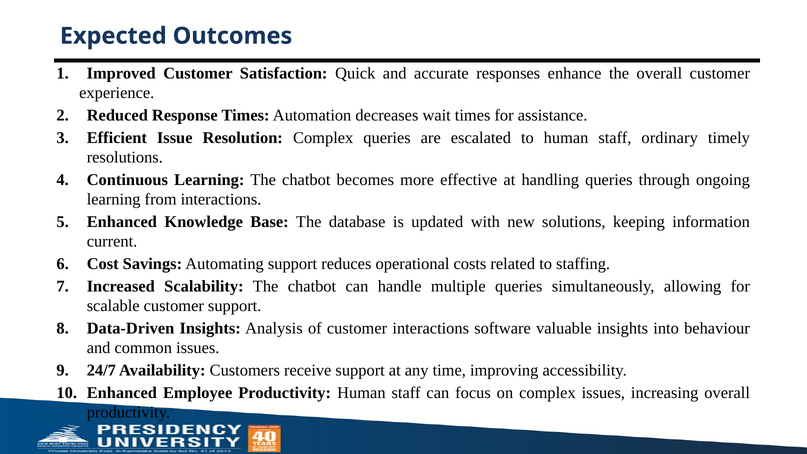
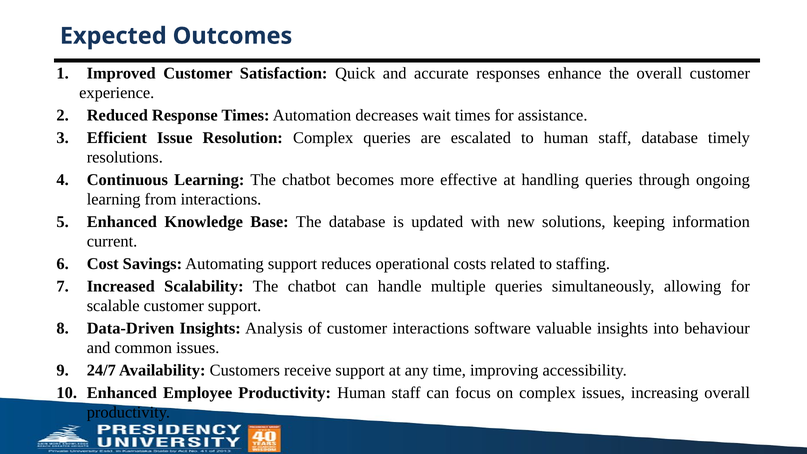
staff ordinary: ordinary -> database
